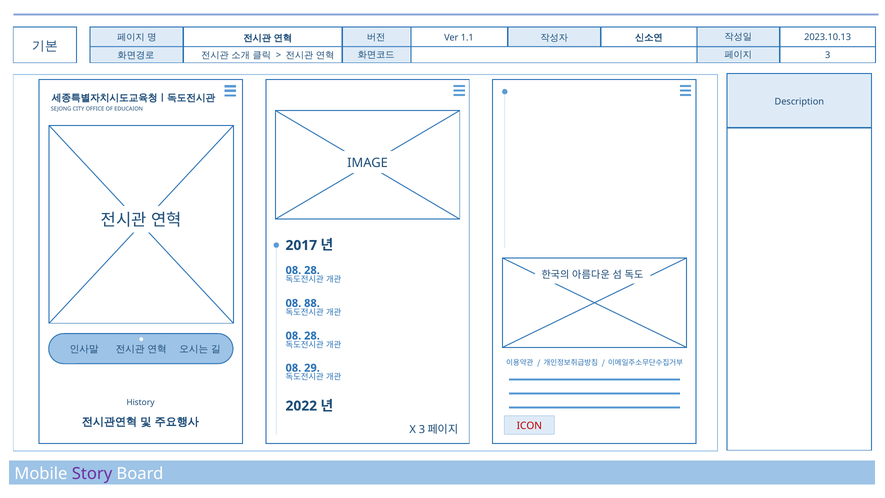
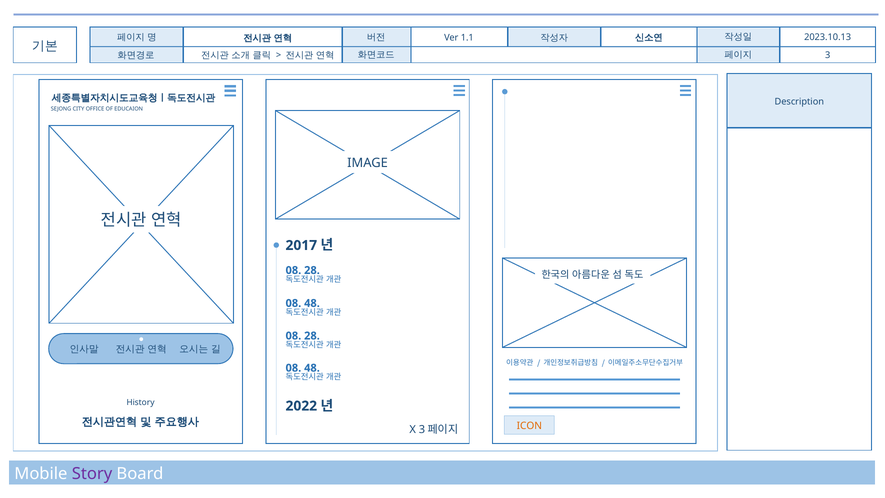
88 at (312, 303): 88 -> 48
29 at (312, 368): 29 -> 48
ICON colour: red -> orange
